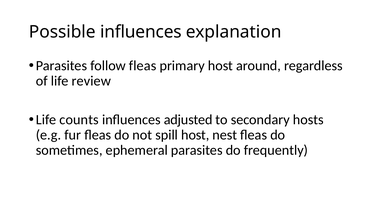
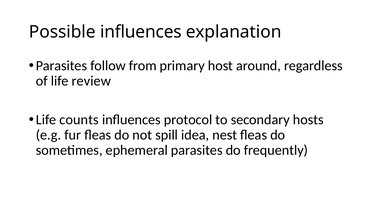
follow fleas: fleas -> from
adjusted: adjusted -> protocol
spill host: host -> idea
